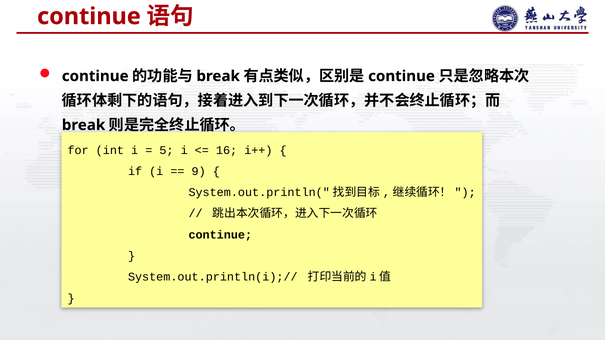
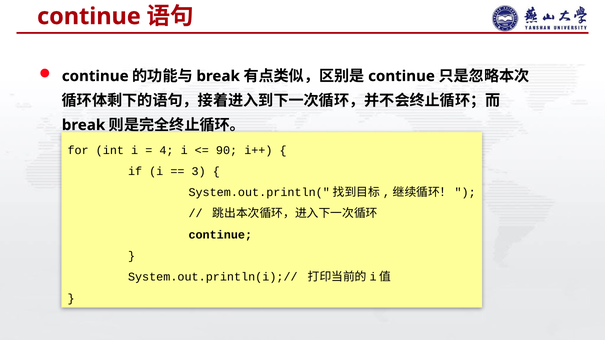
5: 5 -> 4
16: 16 -> 90
9: 9 -> 3
